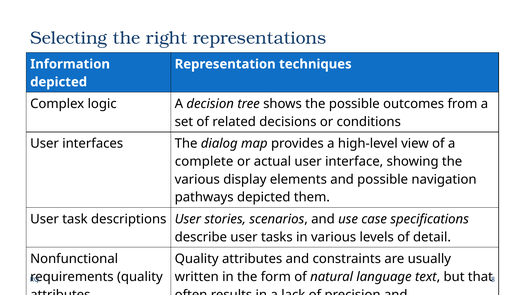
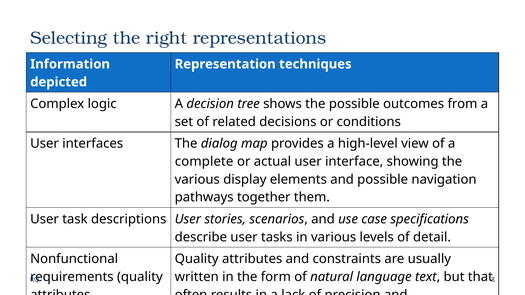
pathways depicted: depicted -> together
